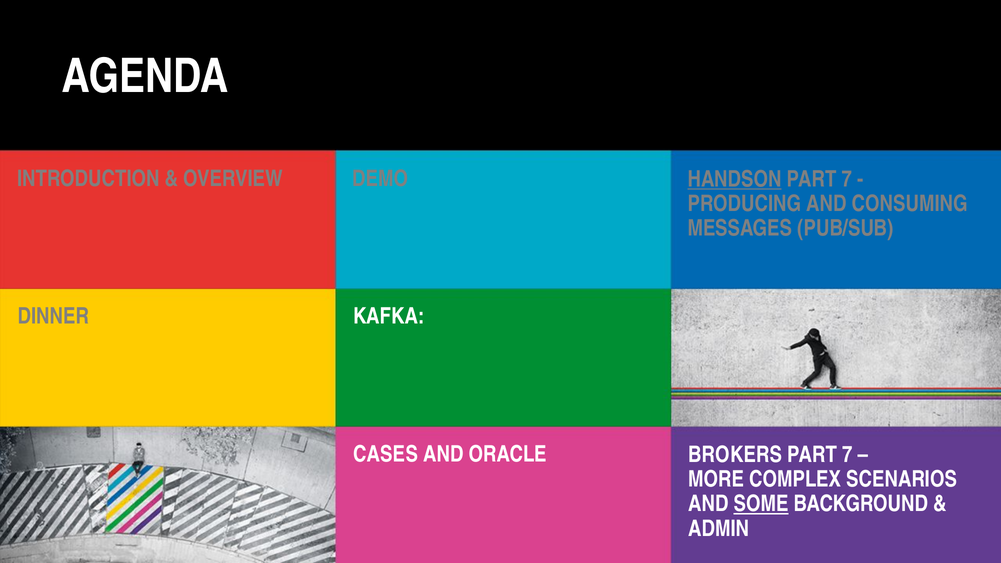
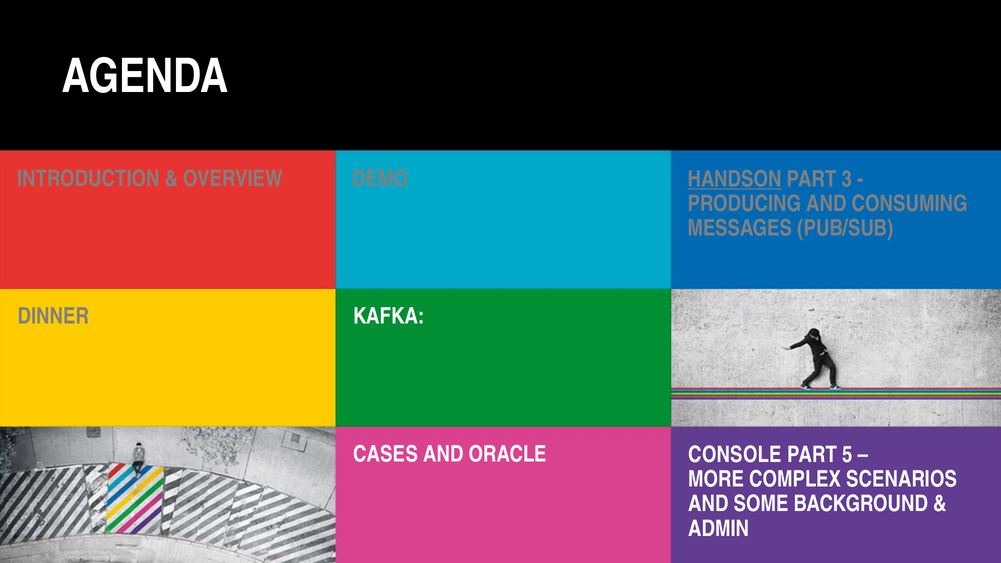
7 at (847, 179): 7 -> 3
BROKERS: BROKERS -> CONSOLE
7 at (847, 455): 7 -> 5
SOME underline: present -> none
